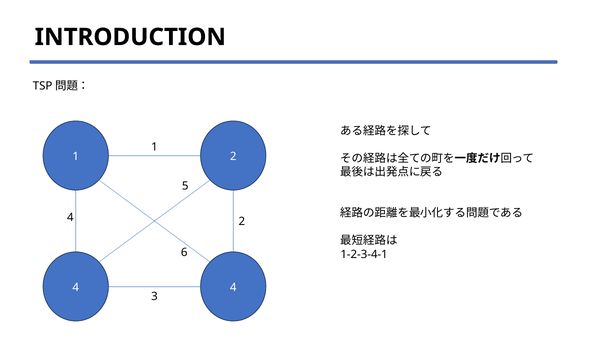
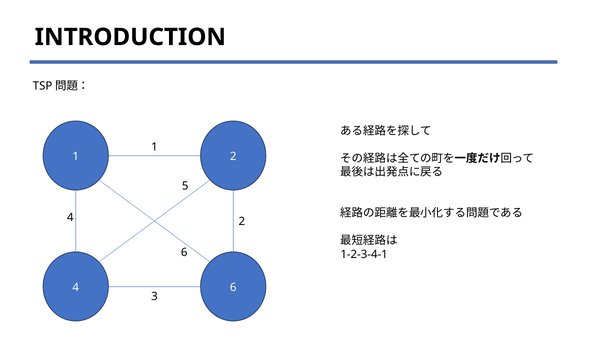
4 4: 4 -> 6
